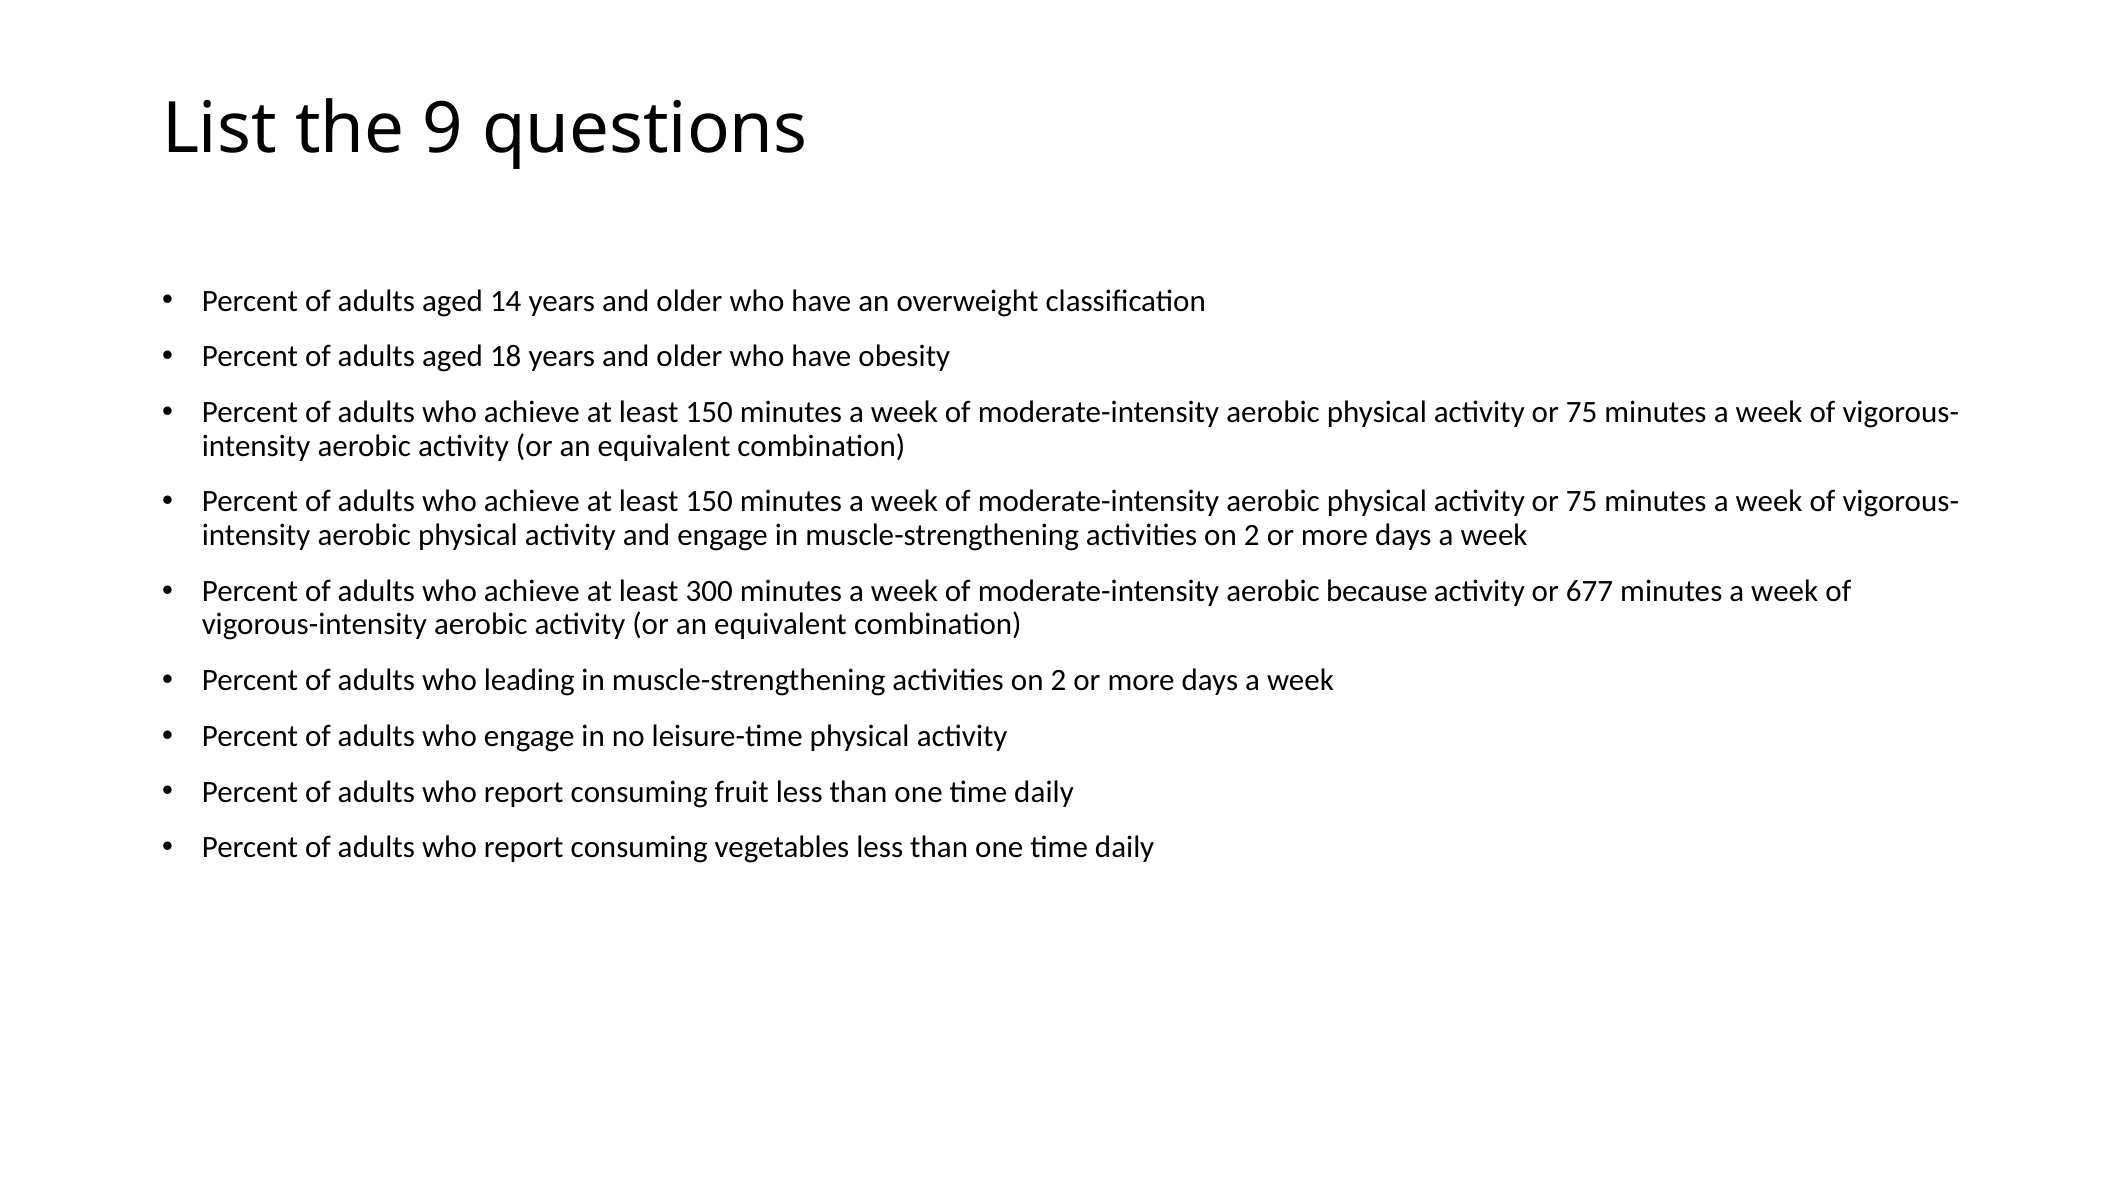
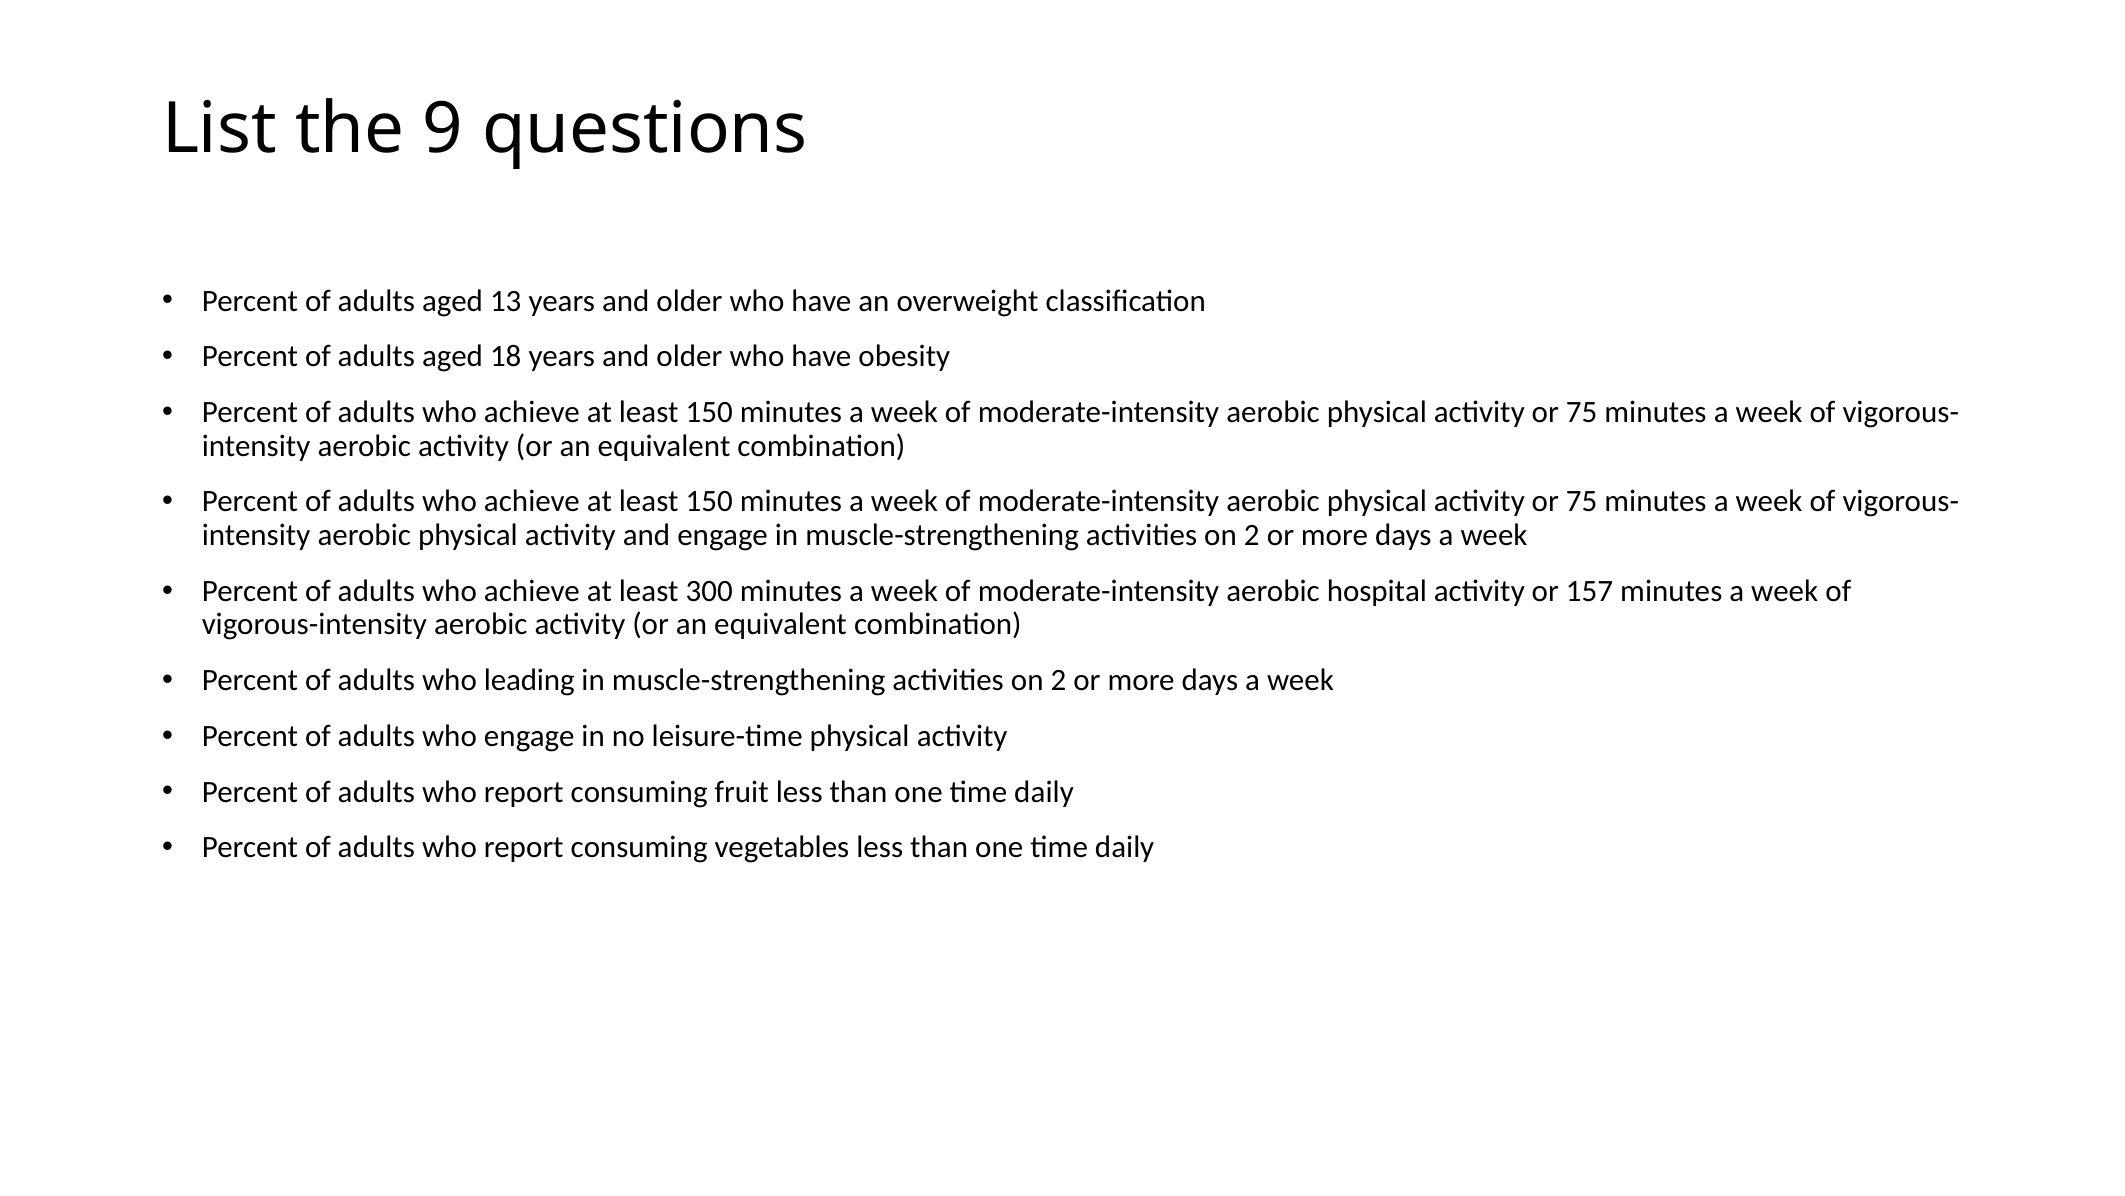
14: 14 -> 13
because: because -> hospital
677: 677 -> 157
